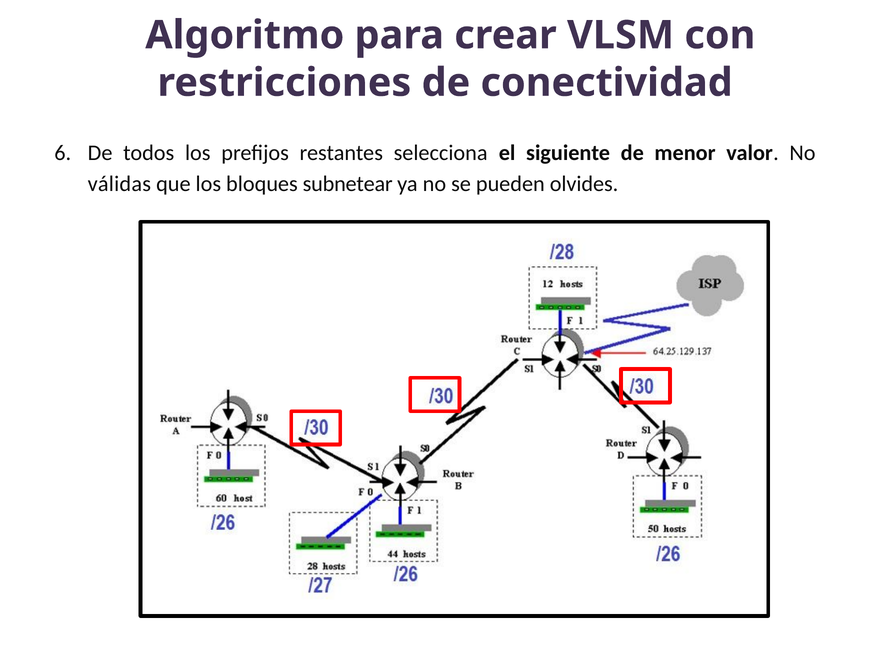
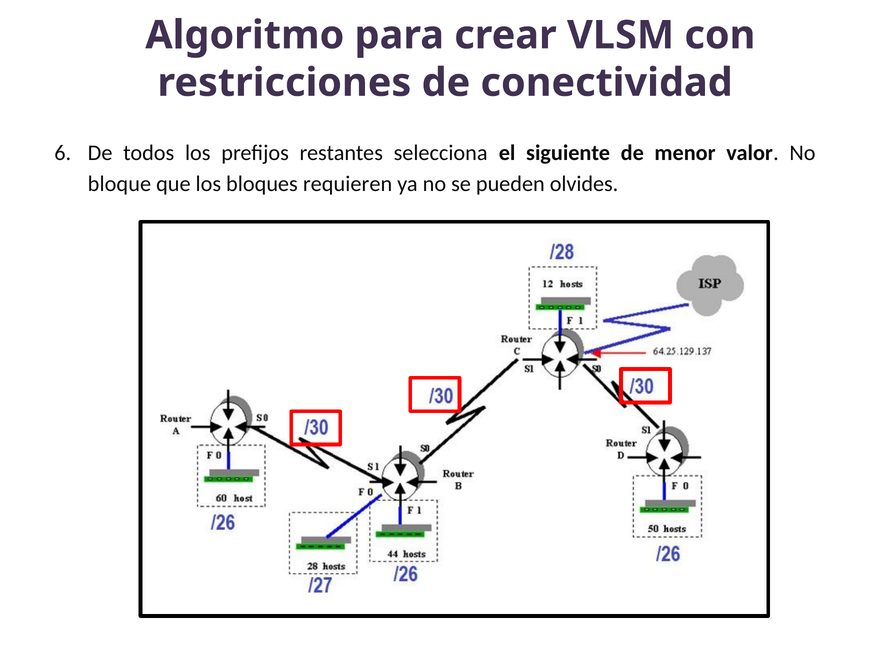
válidas: válidas -> bloque
subnetear: subnetear -> requieren
